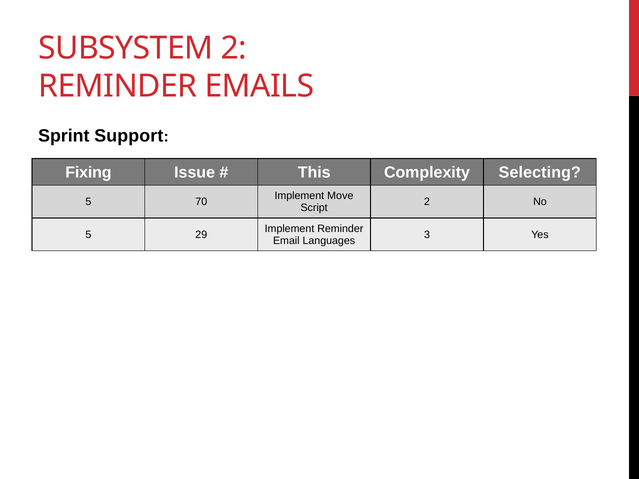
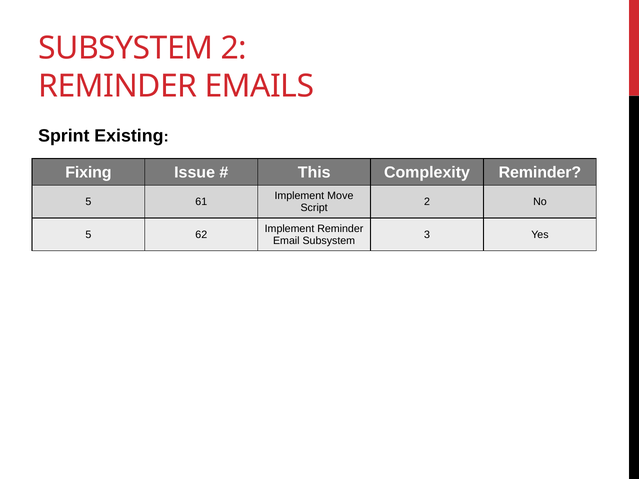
Support: Support -> Existing
Complexity Selecting: Selecting -> Reminder
70: 70 -> 61
29: 29 -> 62
Email Languages: Languages -> Subsystem
